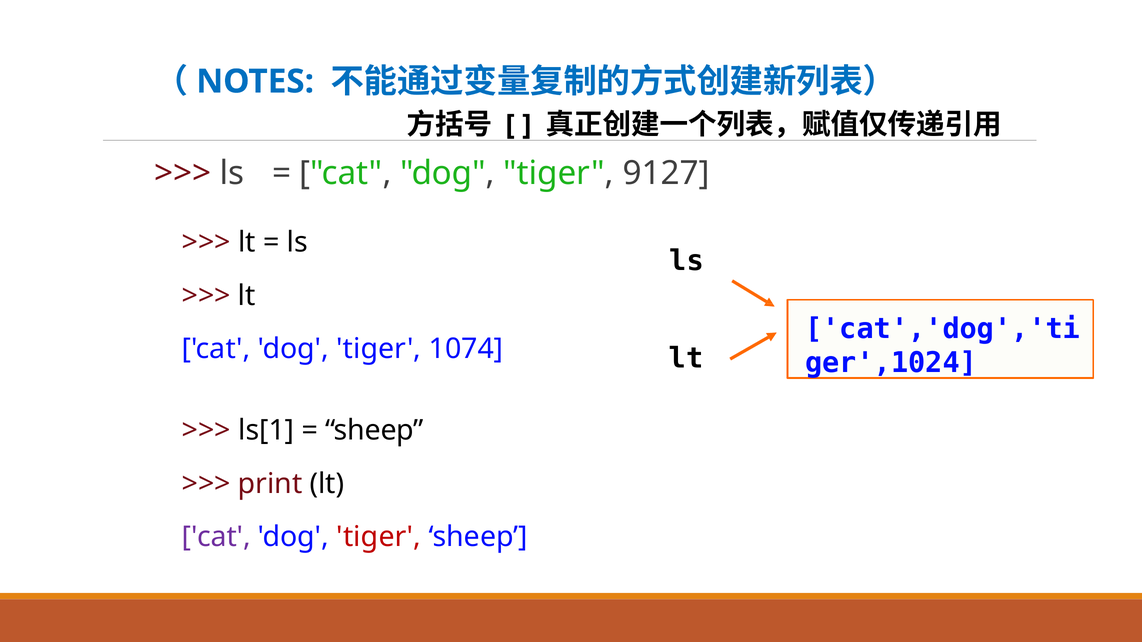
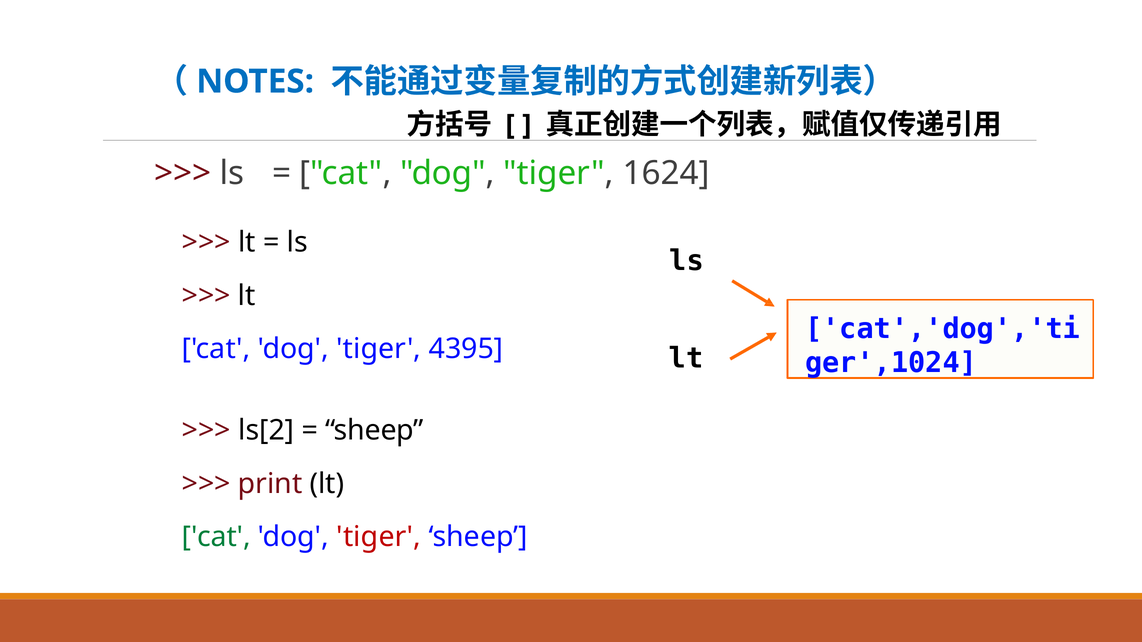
9127: 9127 -> 1624
1074: 1074 -> 4395
ls[1: ls[1 -> ls[2
cat at (216, 537) colour: purple -> green
